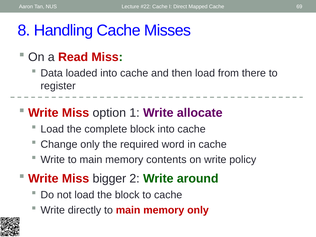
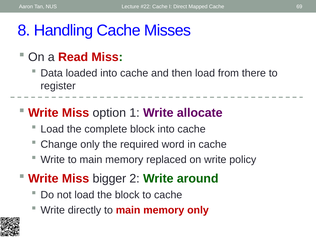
contents: contents -> replaced
